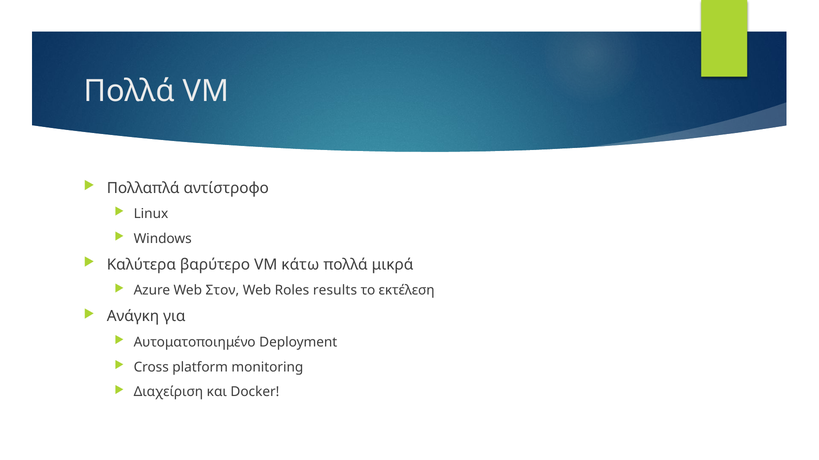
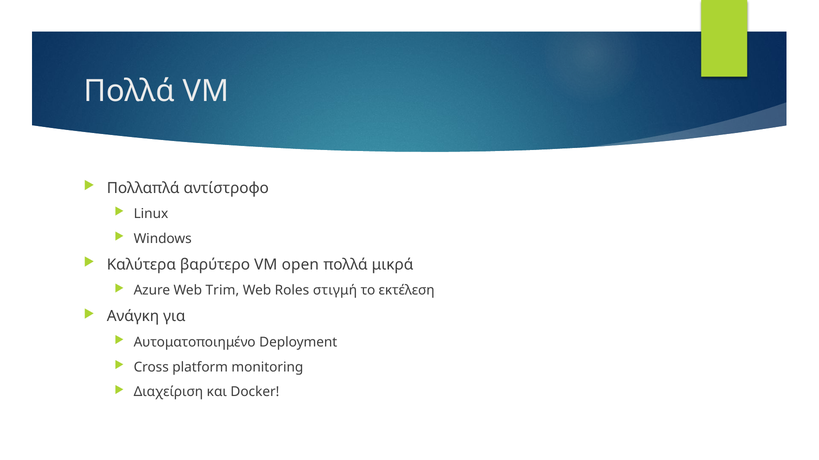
κάτω: κάτω -> open
Στον: Στον -> Trim
results: results -> στιγμή
